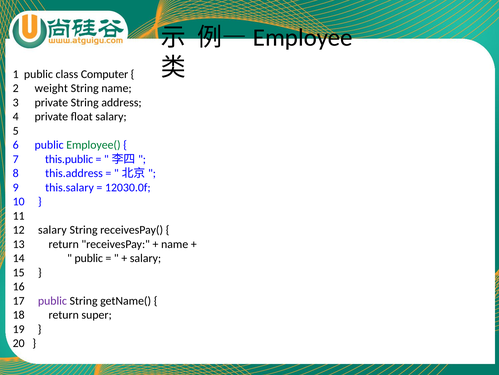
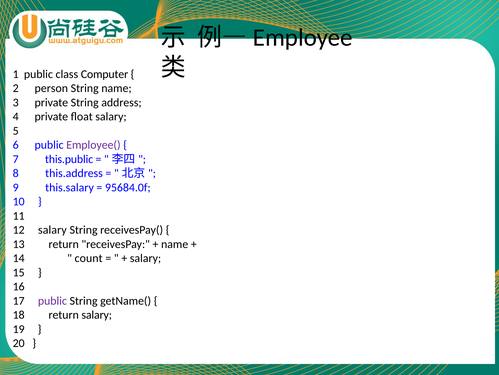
weight: weight -> person
Employee( colour: green -> purple
12030.0f: 12030.0f -> 95684.0f
public at (89, 258): public -> count
return super: super -> salary
